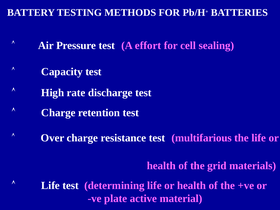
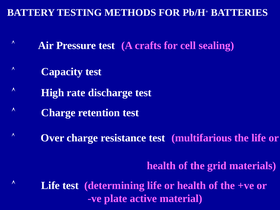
effort: effort -> crafts
